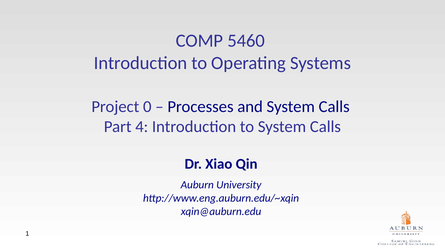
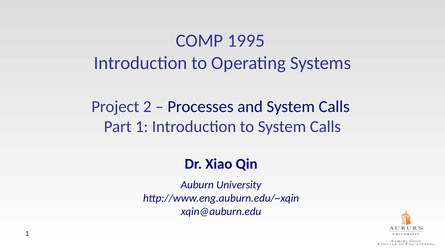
5460: 5460 -> 1995
0: 0 -> 2
Part 4: 4 -> 1
